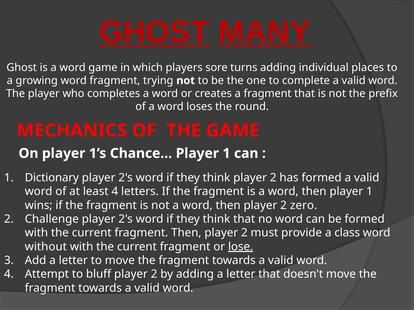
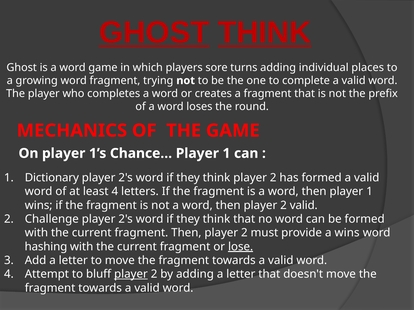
GHOST MANY: MANY -> THINK
2 zero: zero -> valid
a class: class -> wins
without: without -> hashing
player at (131, 275) underline: none -> present
